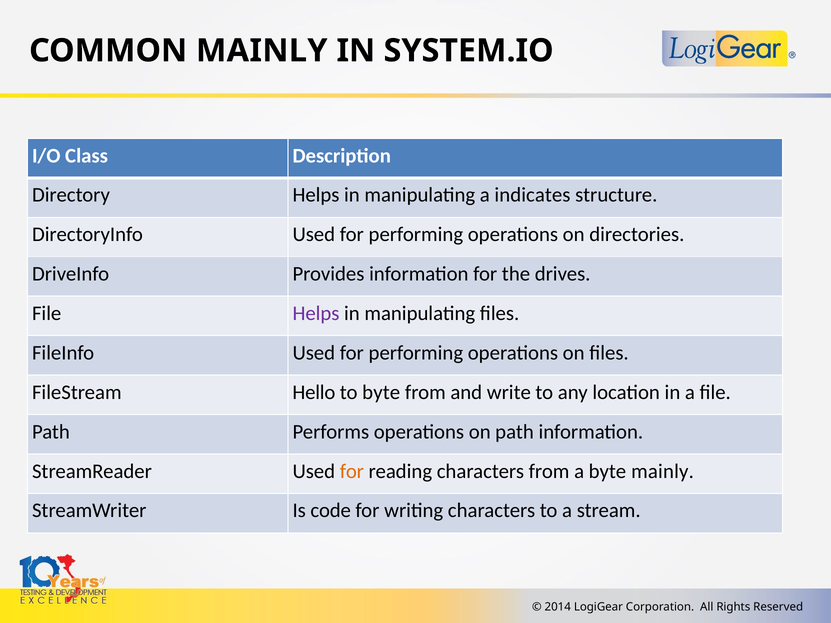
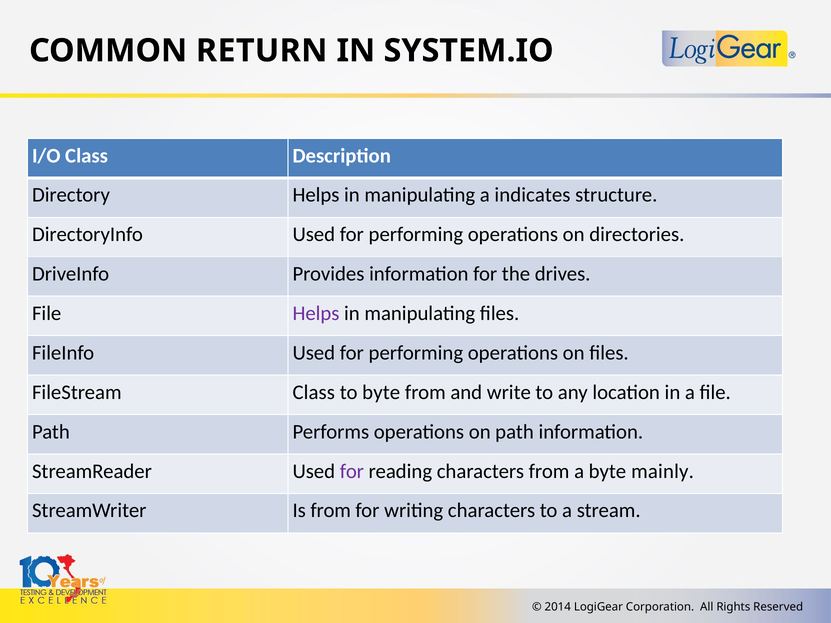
COMMON MAINLY: MAINLY -> RETURN
FileStream Hello: Hello -> Class
for at (352, 471) colour: orange -> purple
Is code: code -> from
